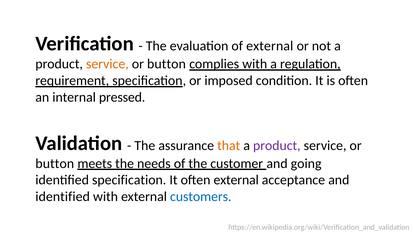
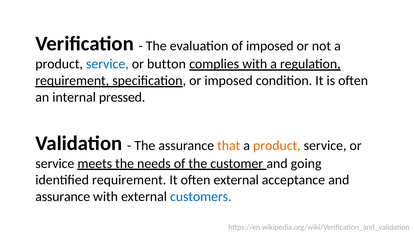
of external: external -> imposed
service at (107, 64) colour: orange -> blue
product at (277, 145) colour: purple -> orange
button at (55, 163): button -> service
identified specification: specification -> requirement
identified at (63, 197): identified -> assurance
